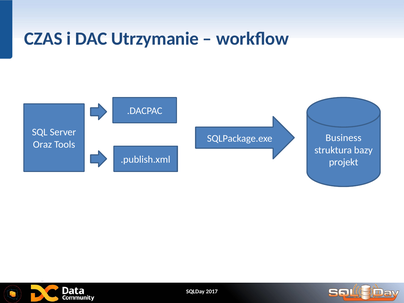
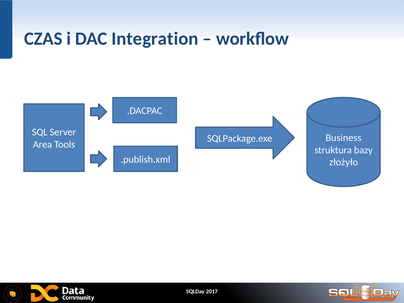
Utrzymanie: Utrzymanie -> Integration
Oraz: Oraz -> Area
projekt: projekt -> złożyło
